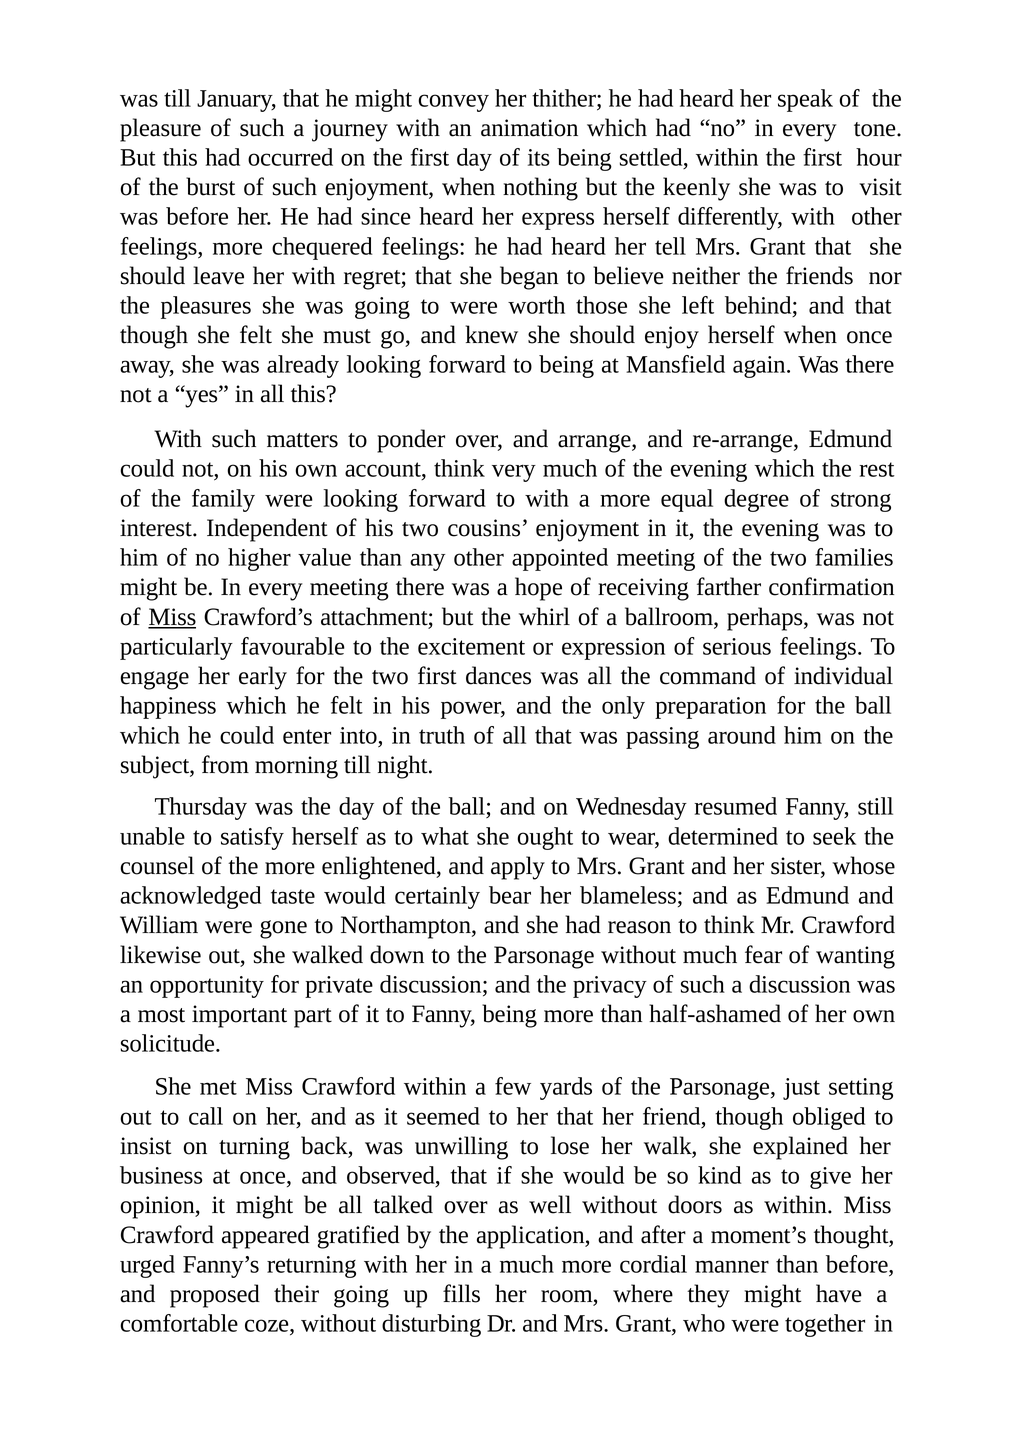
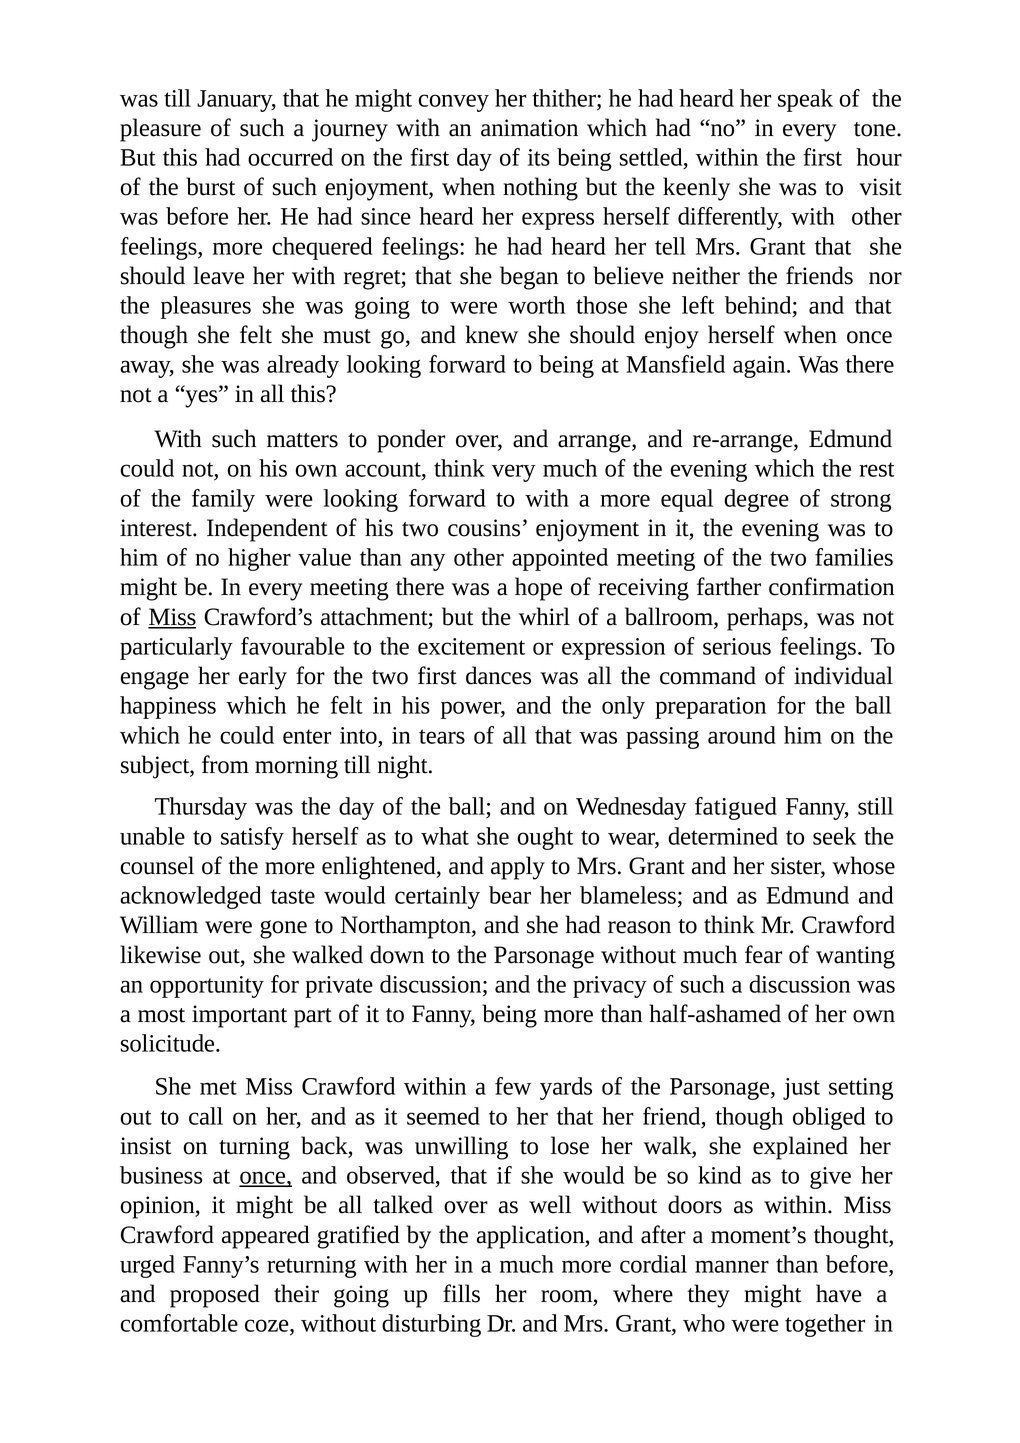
truth: truth -> tears
resumed: resumed -> fatigued
once at (266, 1176) underline: none -> present
